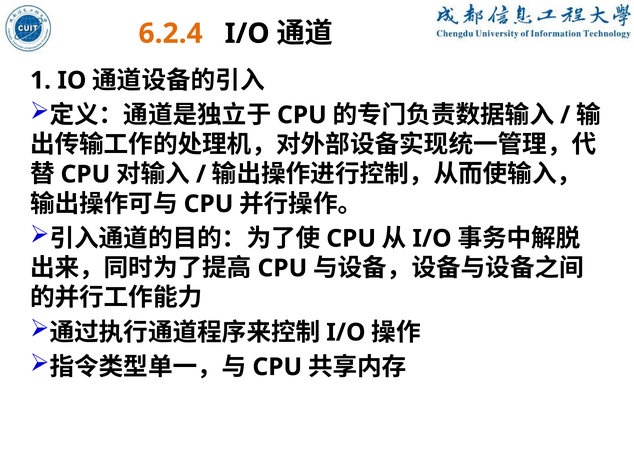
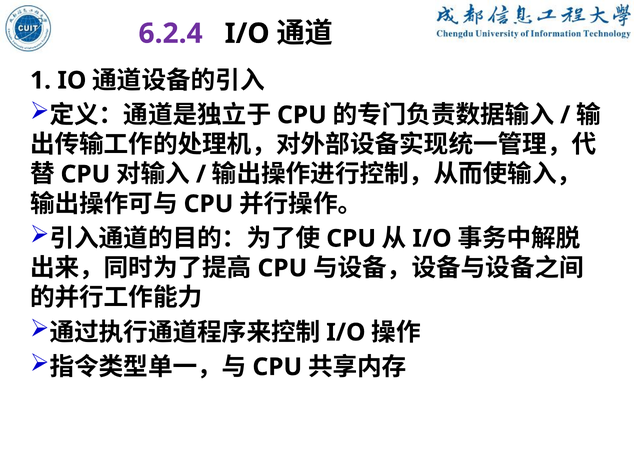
6.2.4 colour: orange -> purple
